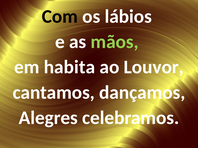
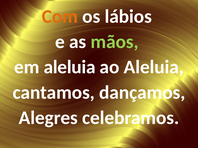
Com colour: black -> orange
em habita: habita -> aleluia
ao Louvor: Louvor -> Aleluia
